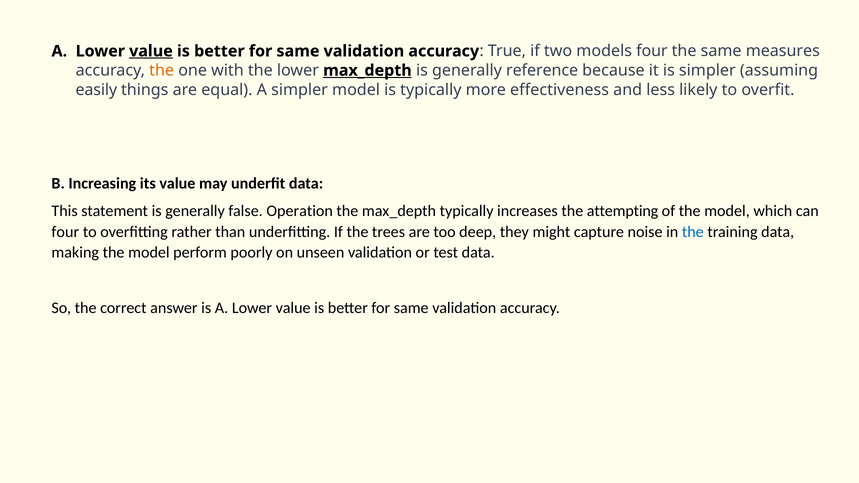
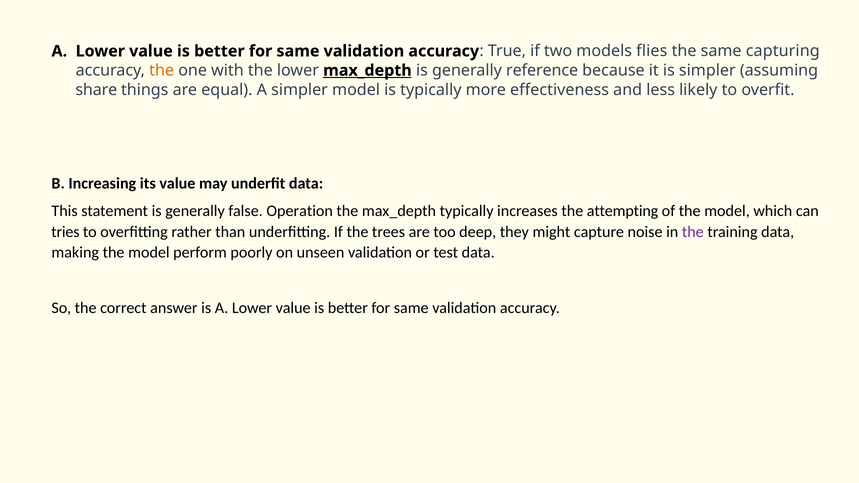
value at (151, 51) underline: present -> none
models four: four -> flies
measures: measures -> capturing
easily: easily -> share
four at (65, 232): four -> tries
the at (693, 232) colour: blue -> purple
